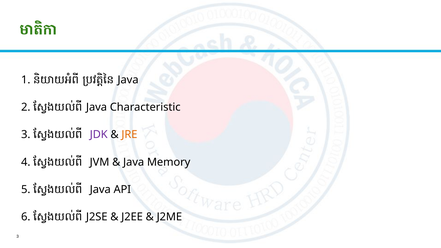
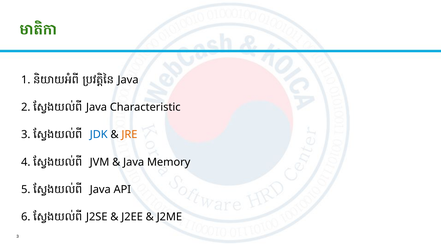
JDK colour: purple -> blue
